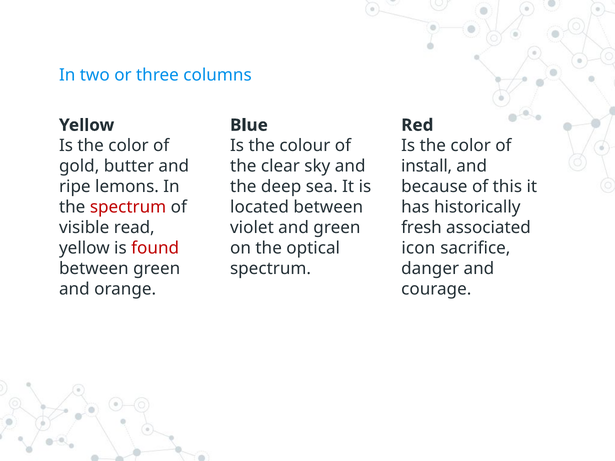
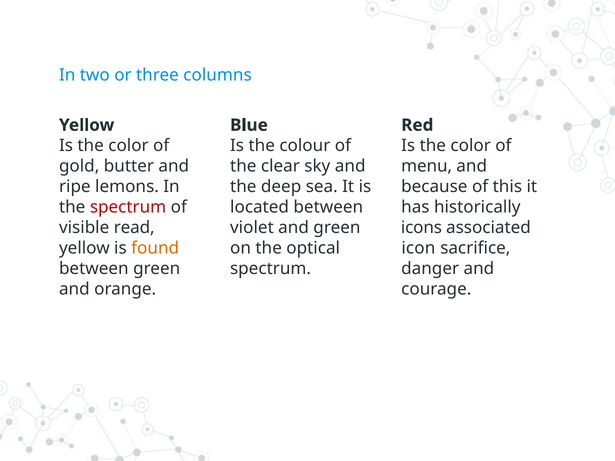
install: install -> menu
fresh: fresh -> icons
found colour: red -> orange
